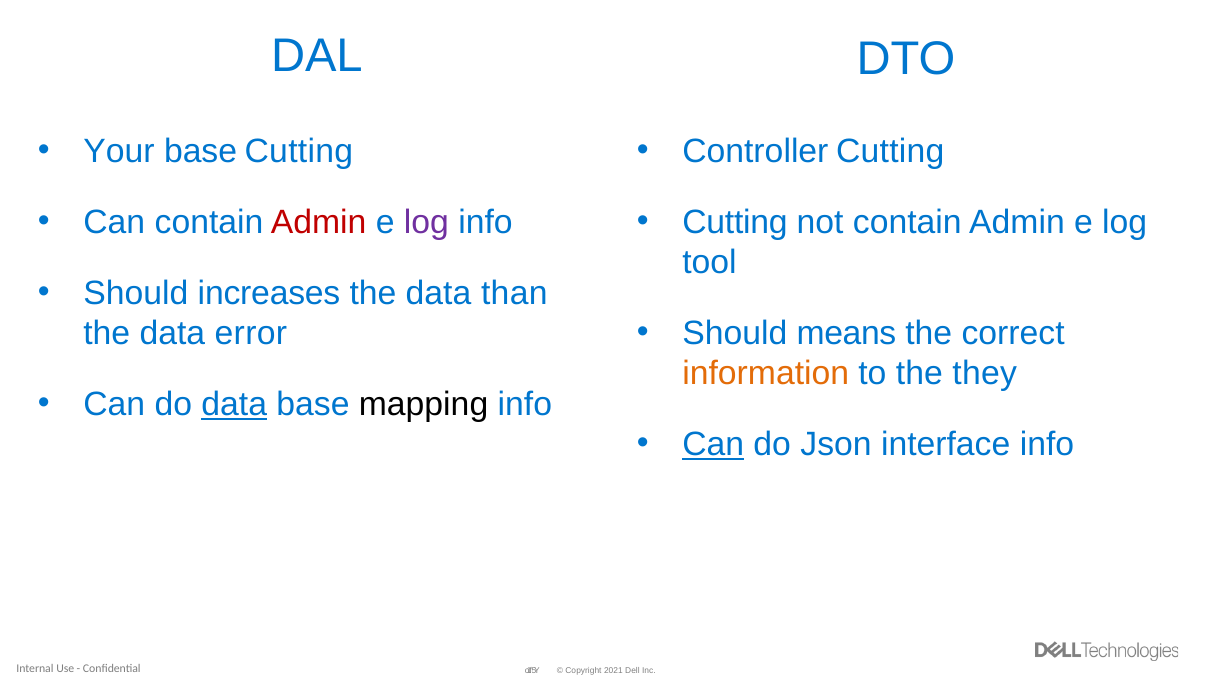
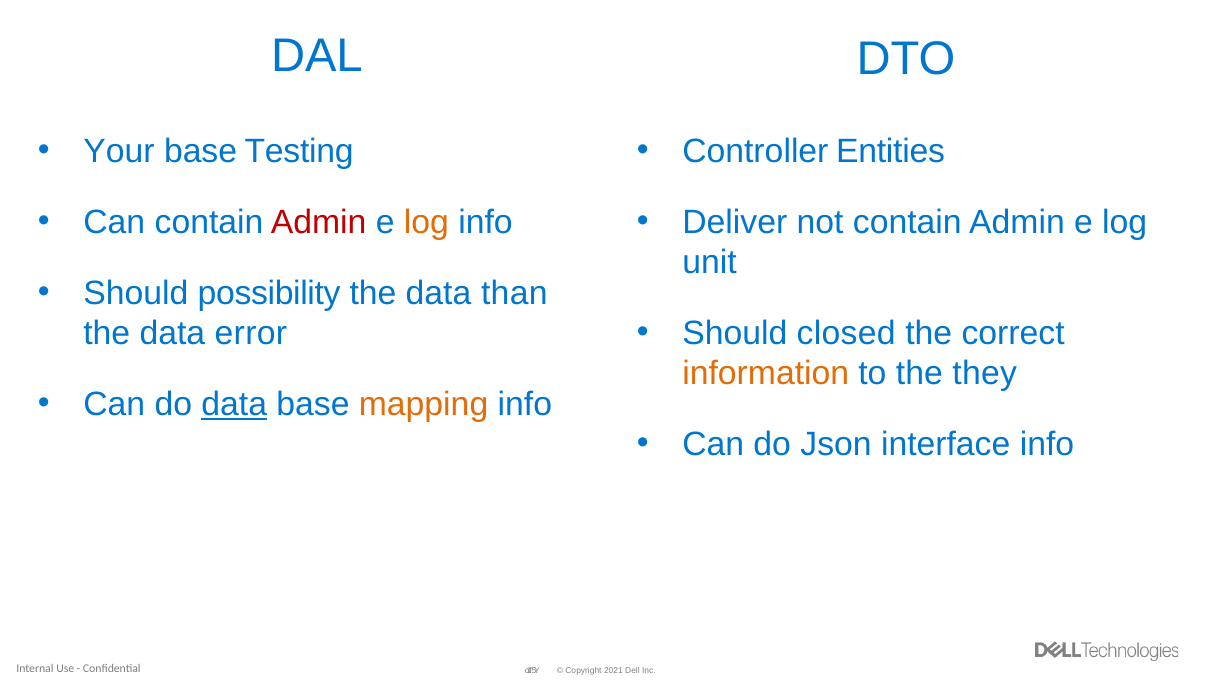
base Cutting: Cutting -> Testing
Controller Cutting: Cutting -> Entities
log at (426, 222) colour: purple -> orange
Cutting at (735, 222): Cutting -> Deliver
tool: tool -> unit
increases: increases -> possibility
means: means -> closed
mapping colour: black -> orange
Can at (713, 445) underline: present -> none
